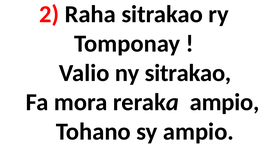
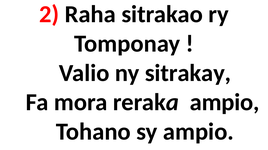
ny sitrakao: sitrakao -> sitrakay
